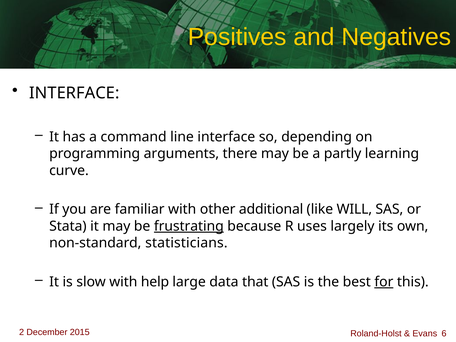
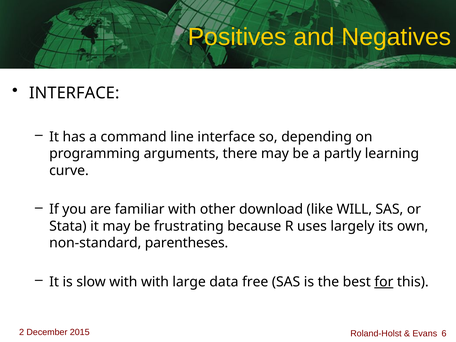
additional: additional -> download
frustrating underline: present -> none
statisticians: statisticians -> parentheses
with help: help -> with
that: that -> free
